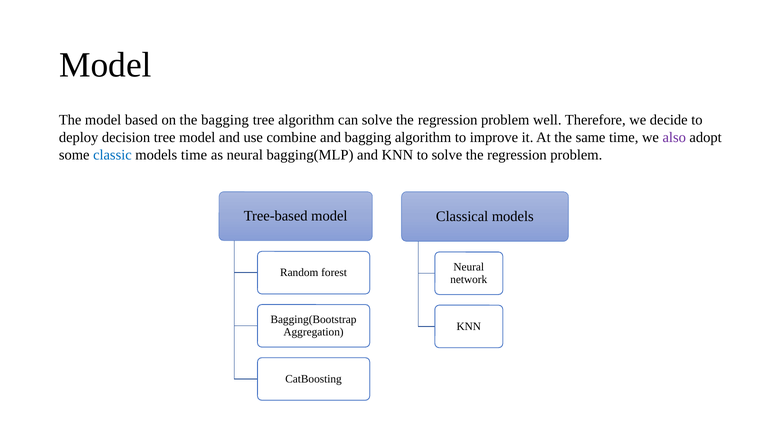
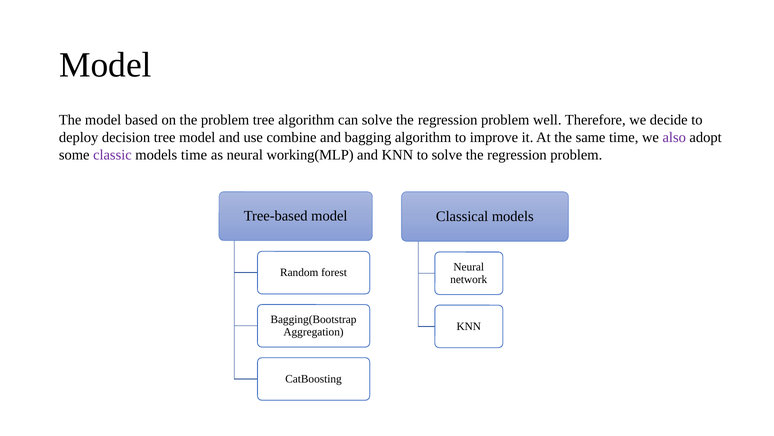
the bagging: bagging -> problem
classic colour: blue -> purple
bagging(MLP: bagging(MLP -> working(MLP
